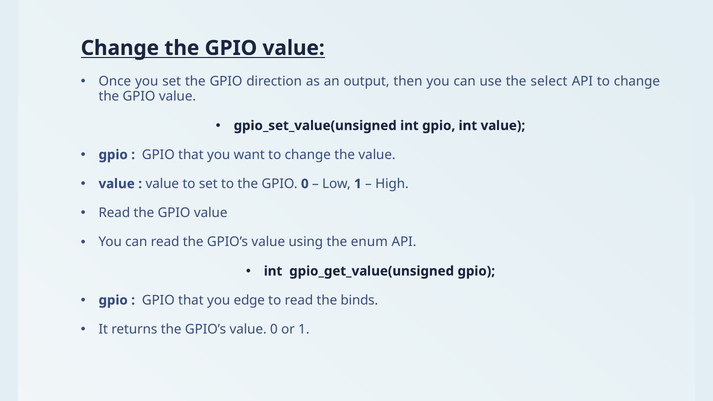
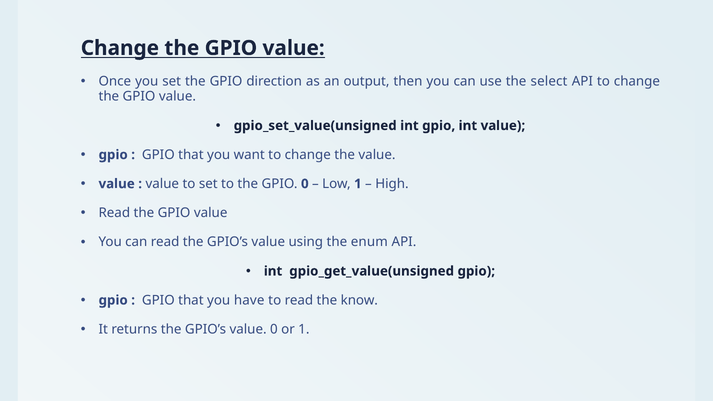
edge: edge -> have
binds: binds -> know
